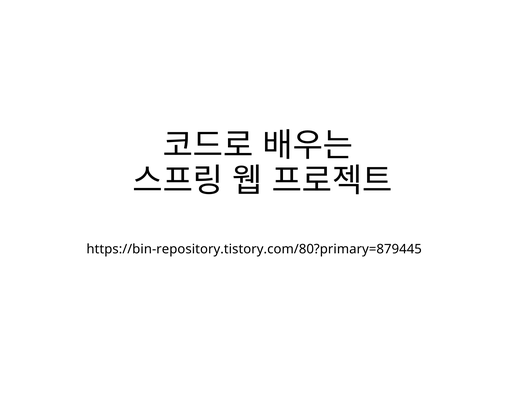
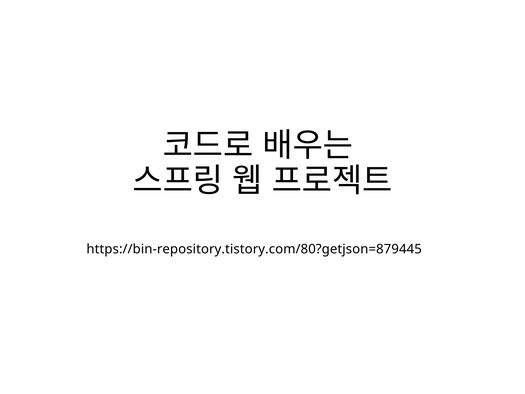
https://bin-repository.tistory.com/80?primary=879445: https://bin-repository.tistory.com/80?primary=879445 -> https://bin-repository.tistory.com/80?getjson=879445
